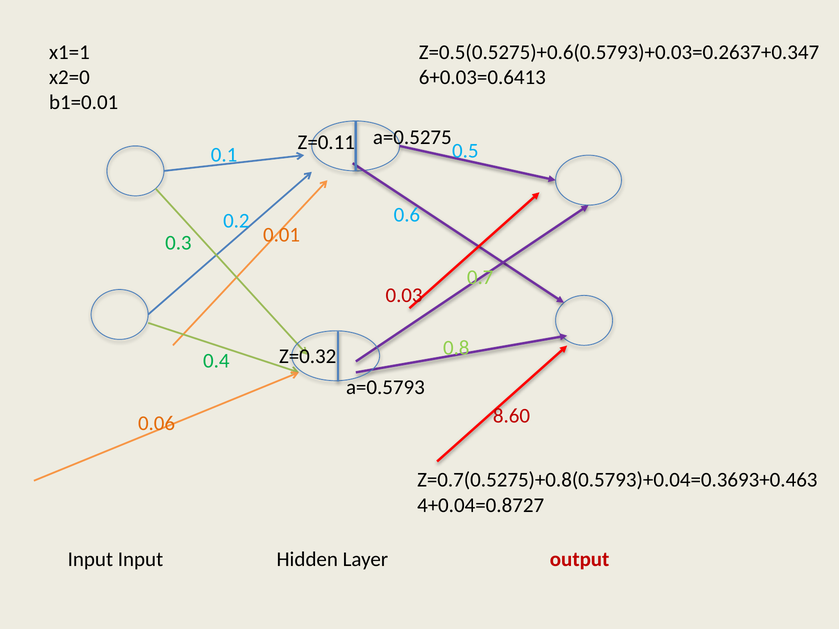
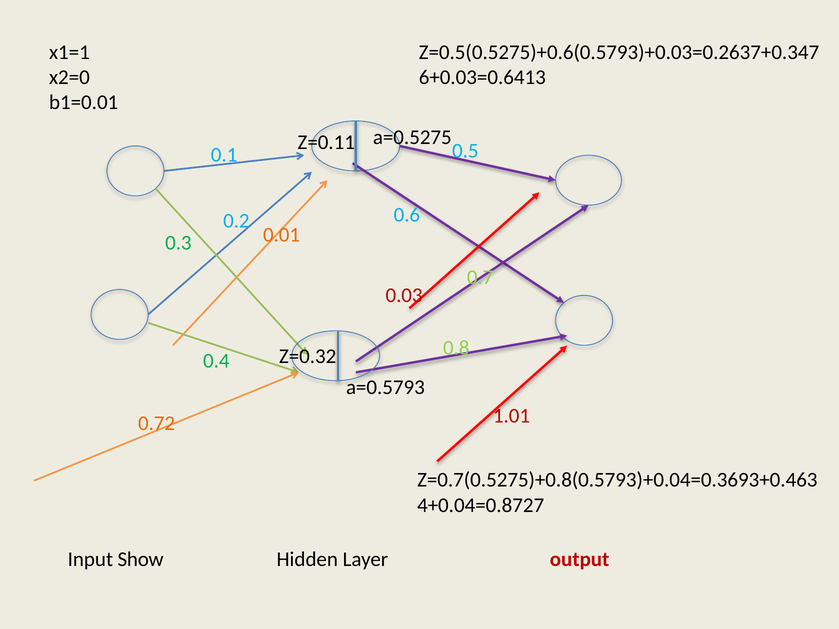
8.60: 8.60 -> 1.01
0.06: 0.06 -> 0.72
Input Input: Input -> Show
